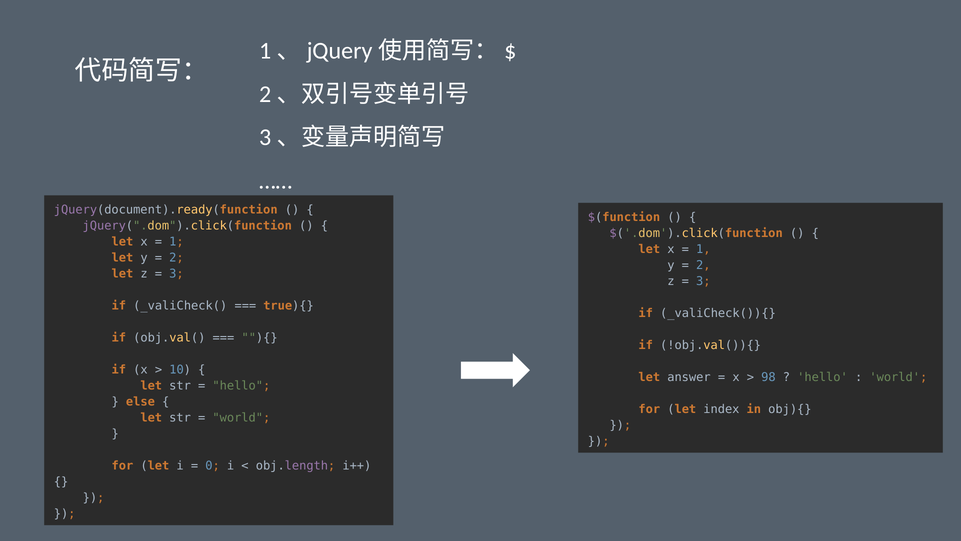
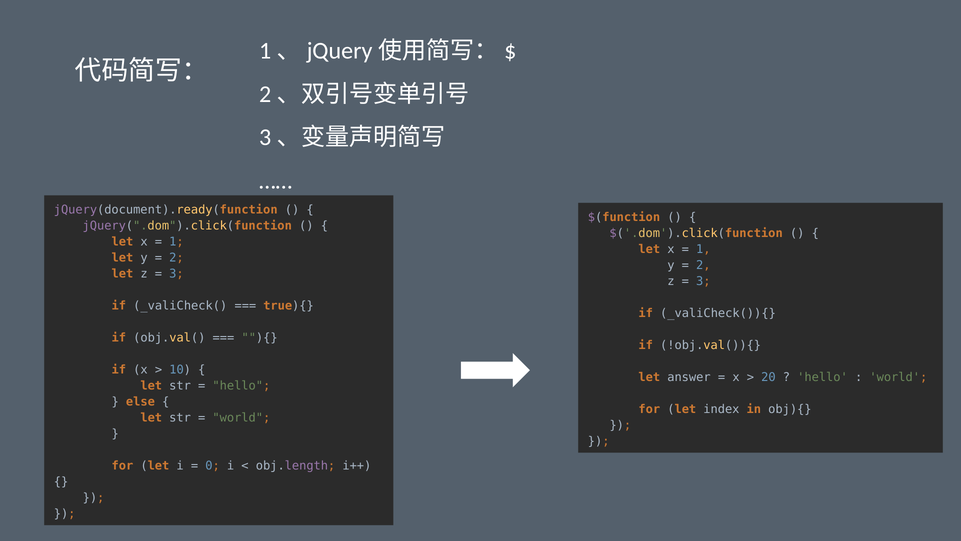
98: 98 -> 20
